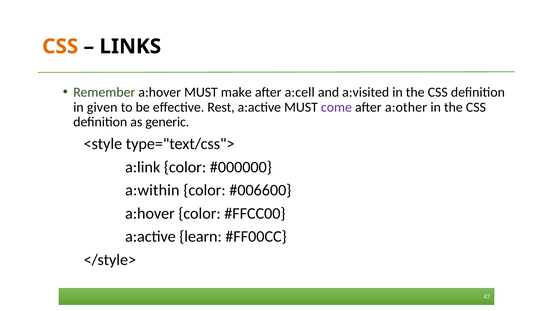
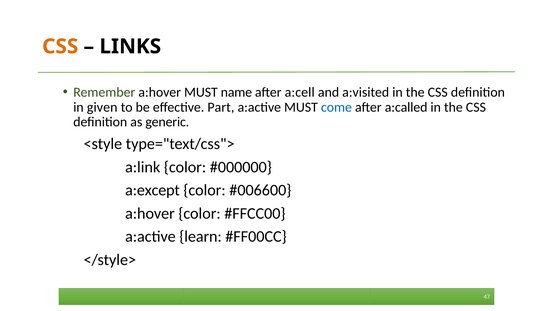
make: make -> name
Rest: Rest -> Part
come colour: purple -> blue
a:other: a:other -> a:called
a:within: a:within -> a:except
